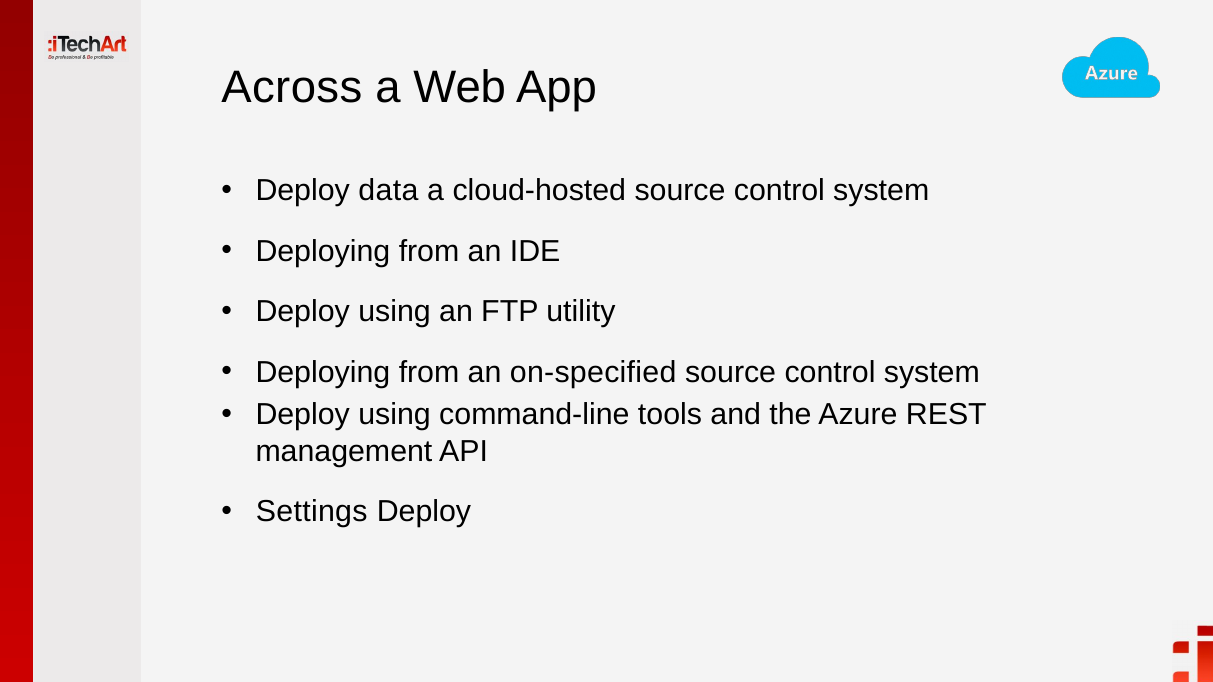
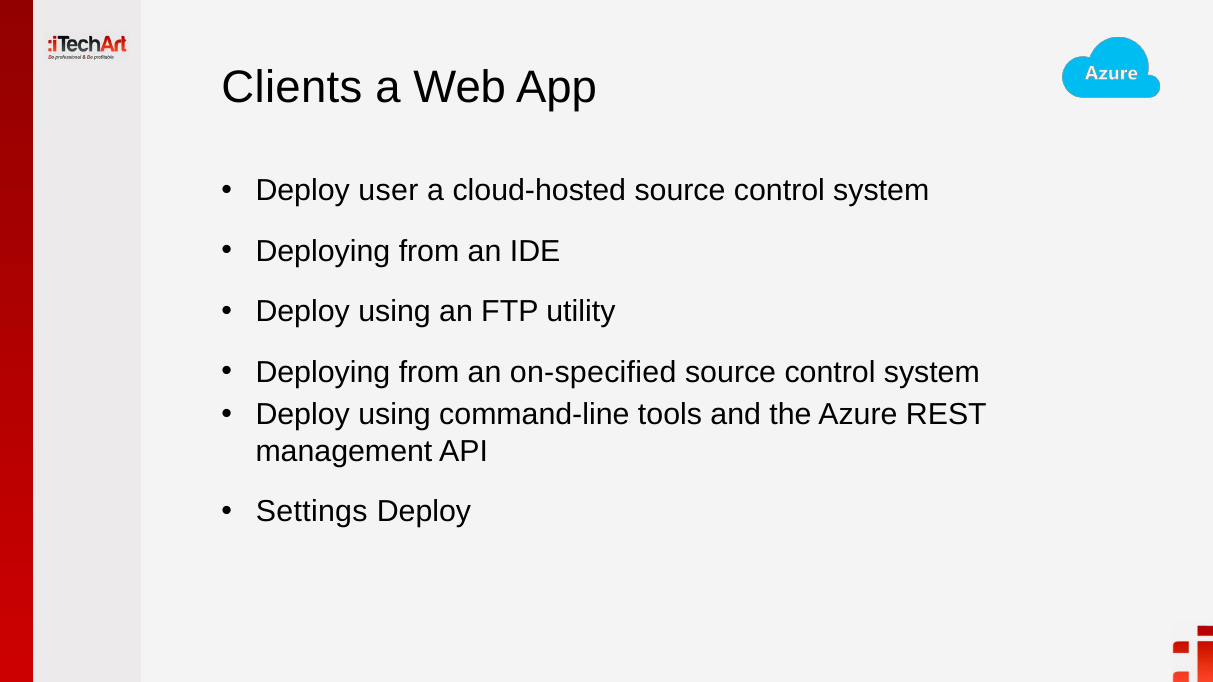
Across: Across -> Clients
data: data -> user
